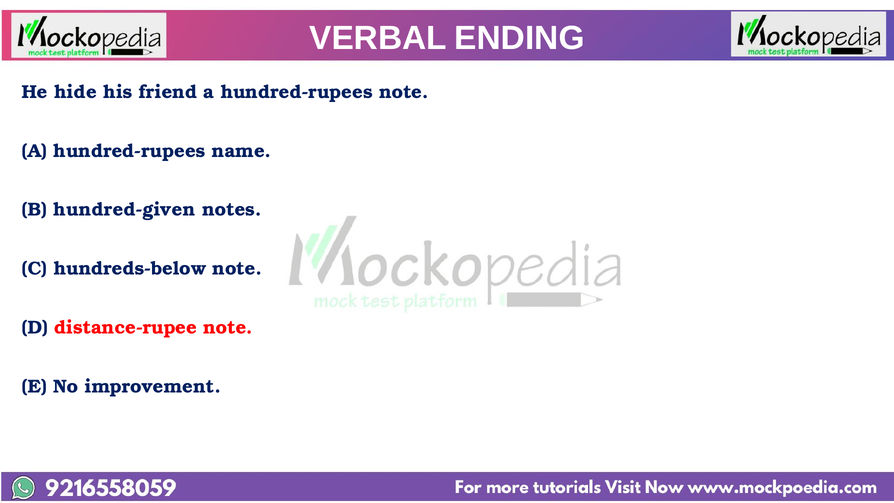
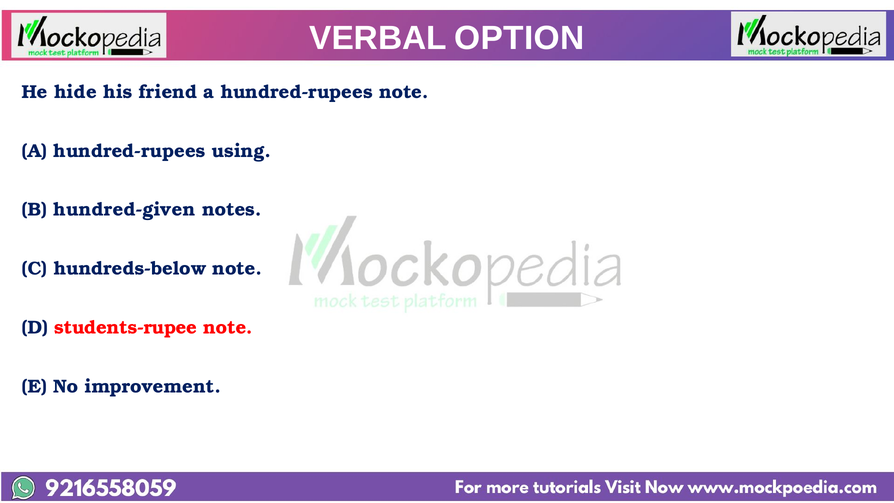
ENDING: ENDING -> OPTION
name: name -> using
distance-rupee: distance-rupee -> students-rupee
